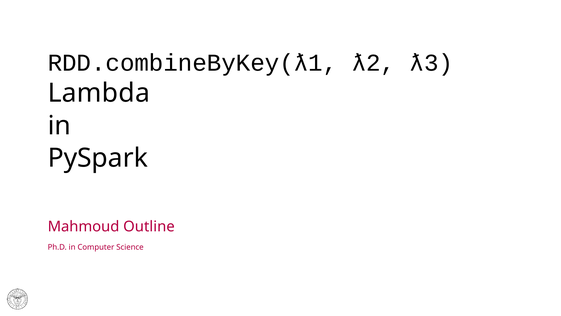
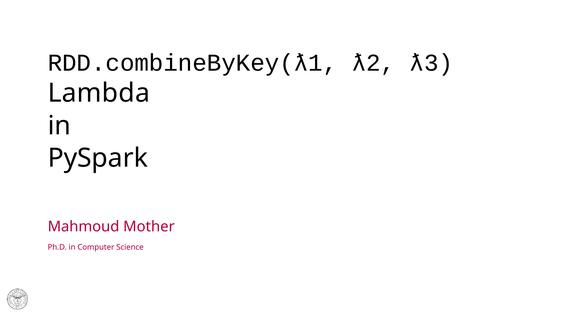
Outline: Outline -> Mother
